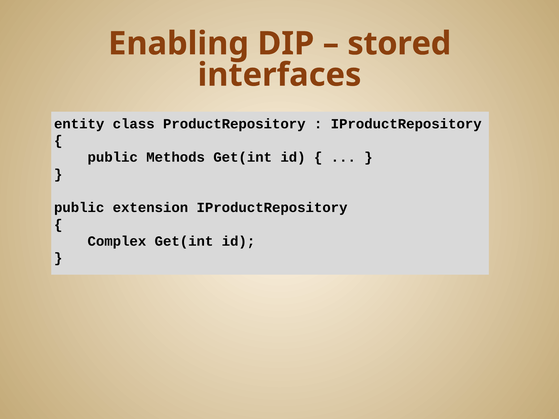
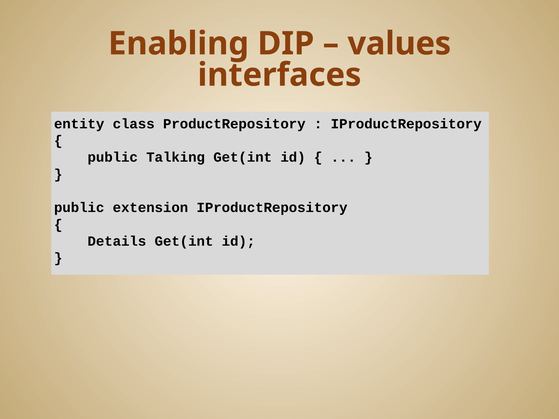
stored: stored -> values
Methods: Methods -> Talking
Complex: Complex -> Details
